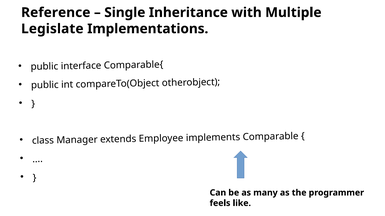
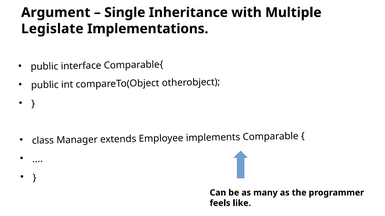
Reference: Reference -> Argument
